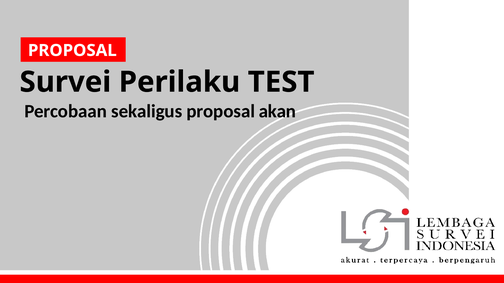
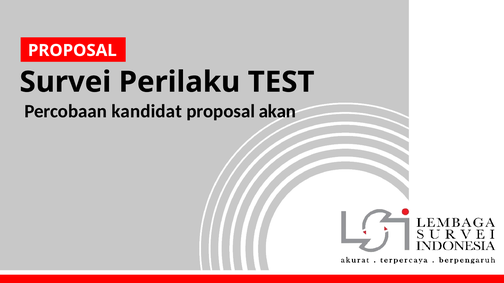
sekaligus: sekaligus -> kandidat
